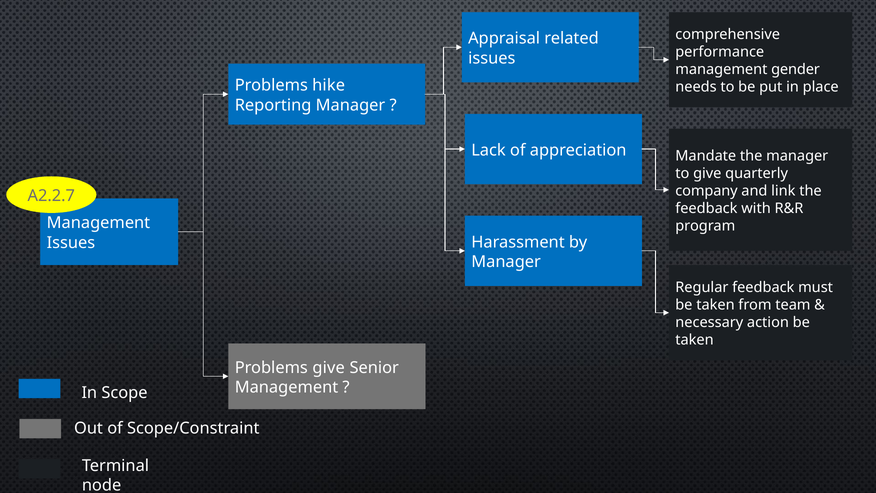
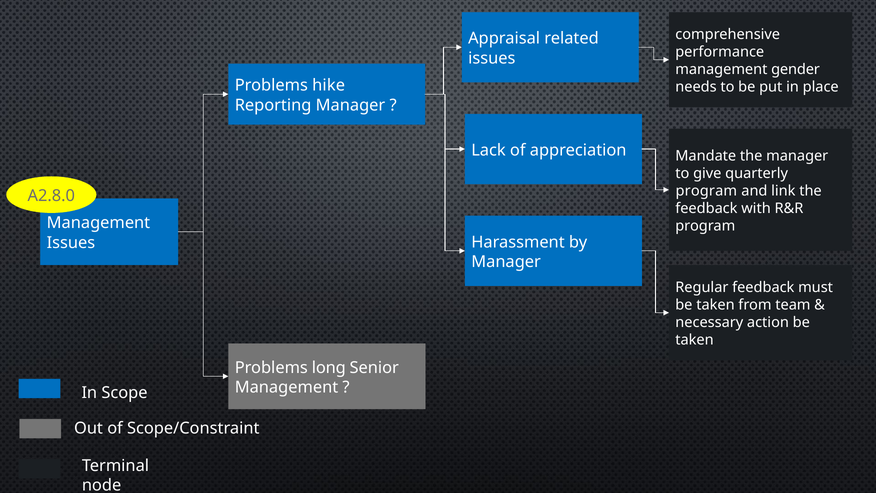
company at (707, 191): company -> program
A2.2.7: A2.2.7 -> A2.8.0
Problems give: give -> long
